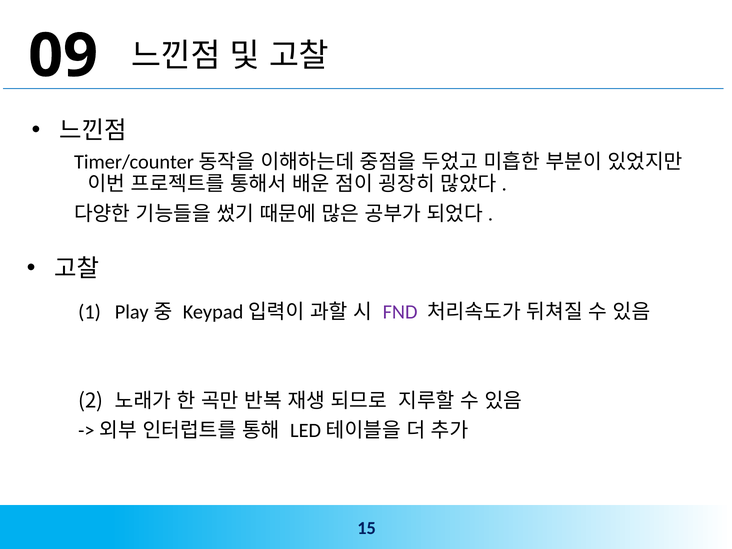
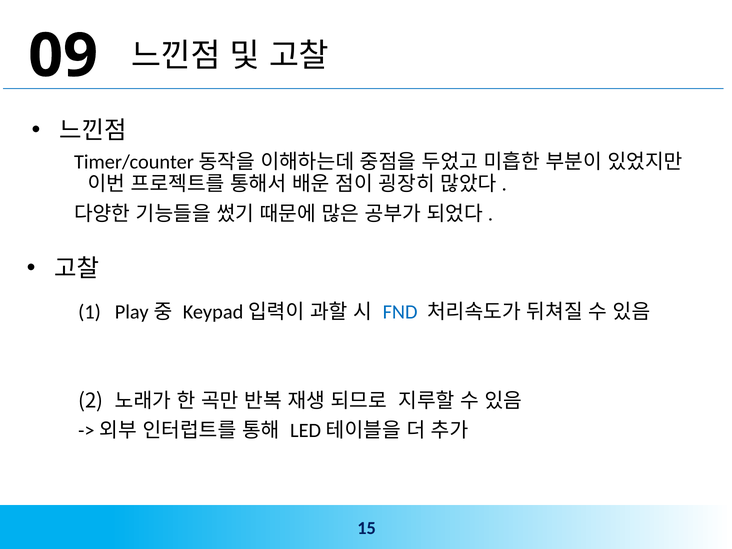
FND colour: purple -> blue
